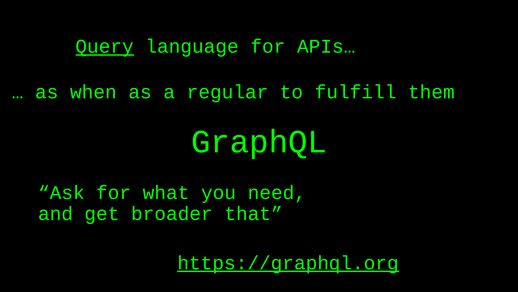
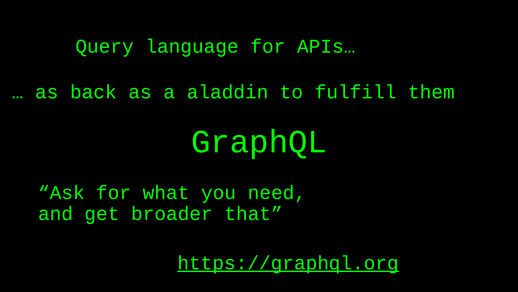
Query underline: present -> none
when: when -> back
regular: regular -> aladdin
